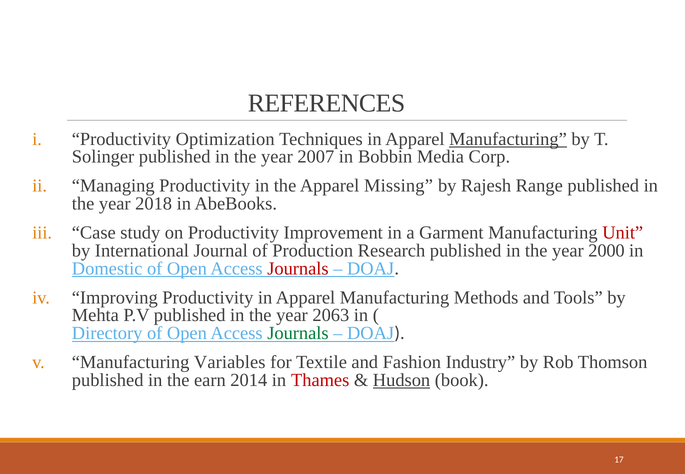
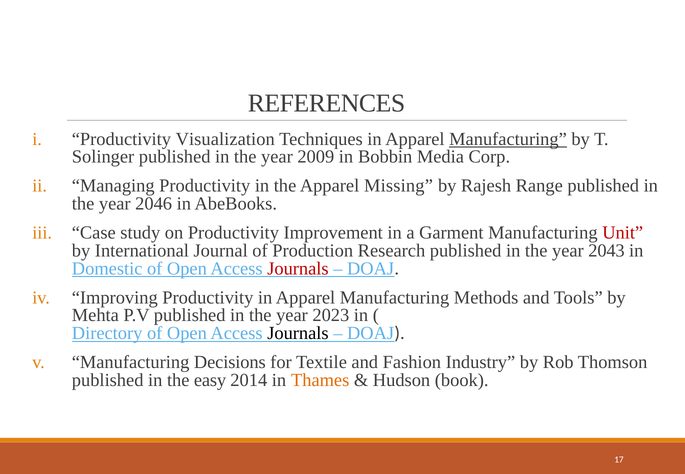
Optimization: Optimization -> Visualization
2007: 2007 -> 2009
2018: 2018 -> 2046
2000: 2000 -> 2043
2063: 2063 -> 2023
Journals at (298, 333) colour: green -> black
Variables: Variables -> Decisions
earn: earn -> easy
Thames colour: red -> orange
Hudson underline: present -> none
